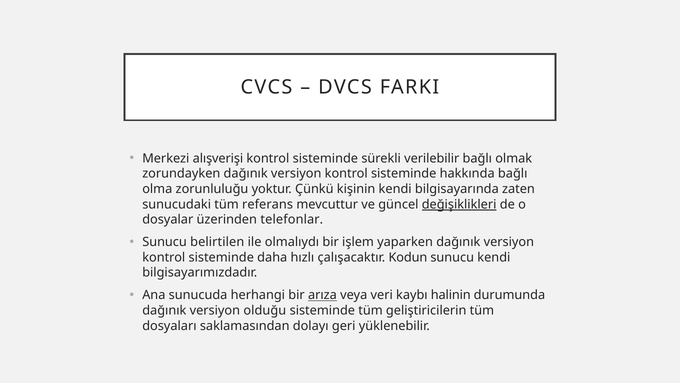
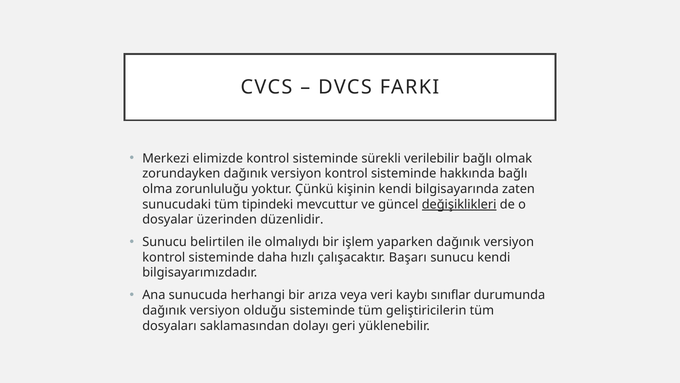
alışverişi: alışverişi -> elimizde
referans: referans -> tipindeki
telefonlar: telefonlar -> düzenlidir
Kodun: Kodun -> Başarı
arıza underline: present -> none
halinin: halinin -> sınıflar
